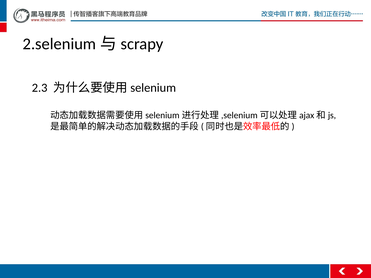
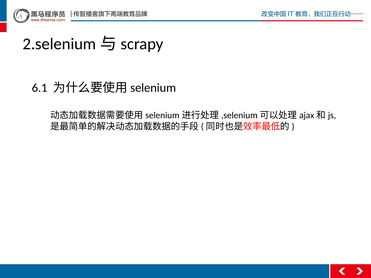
2.3: 2.3 -> 6.1
